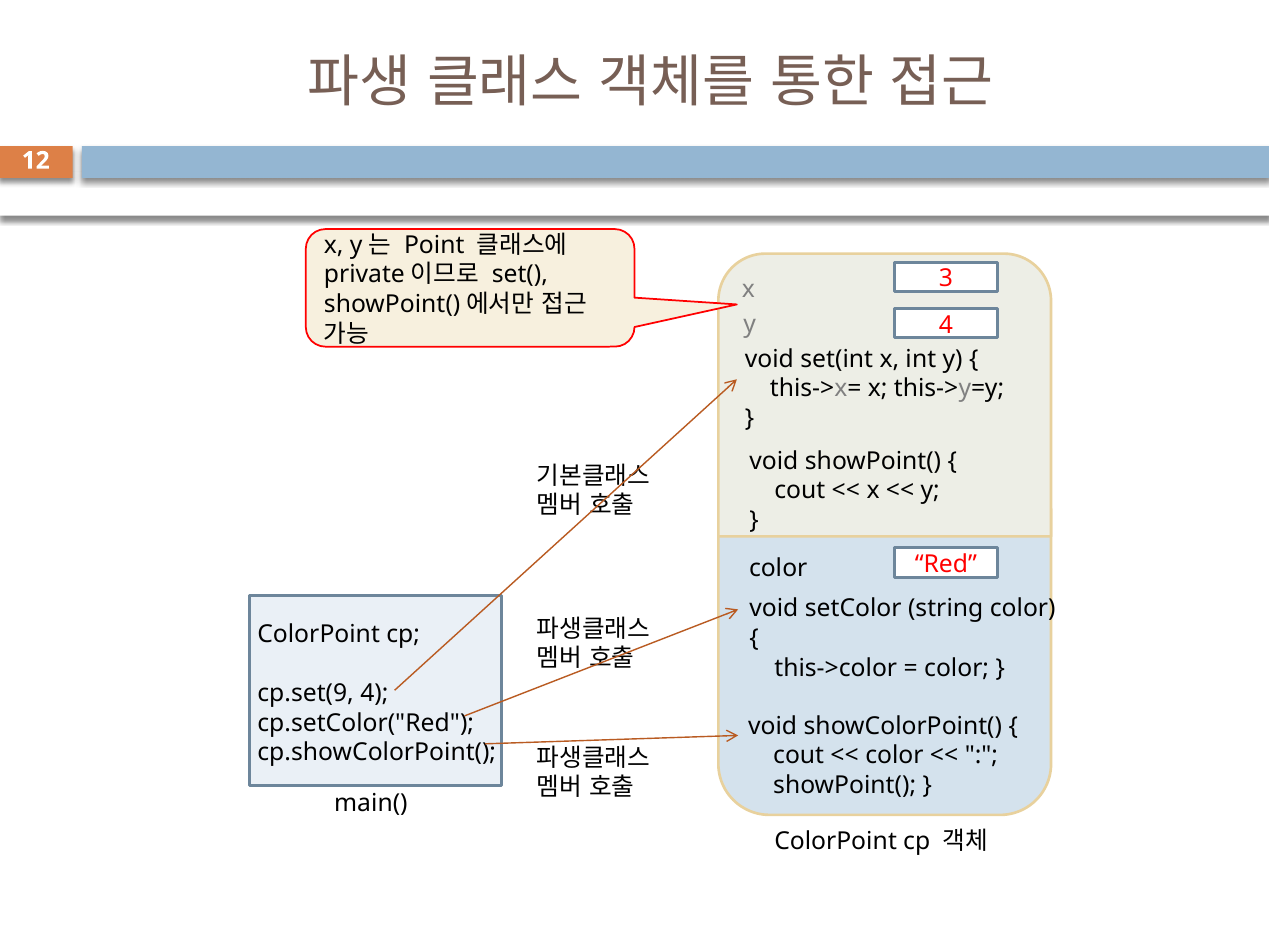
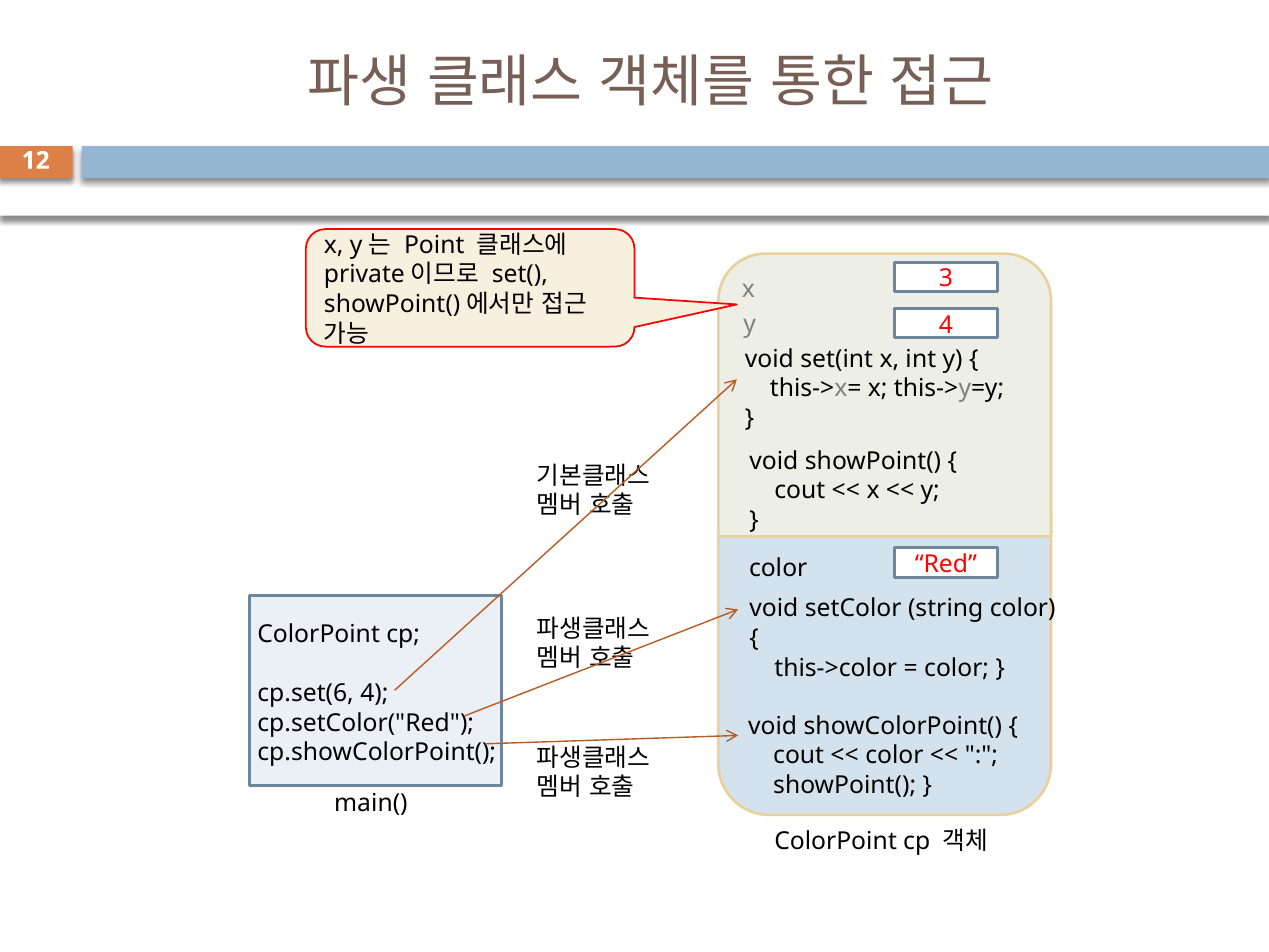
cp.set(9: cp.set(9 -> cp.set(6
